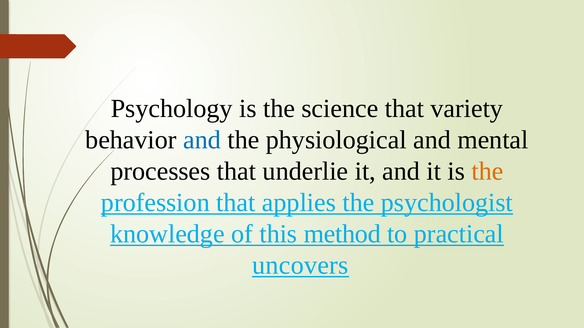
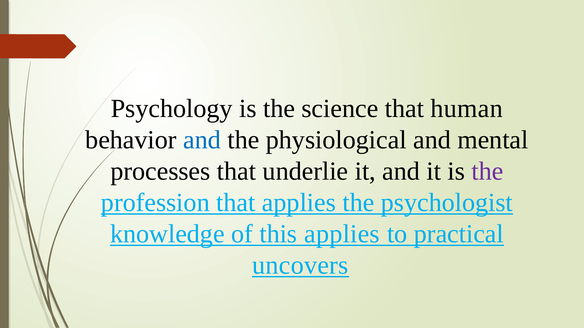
variety: variety -> human
the at (487, 171) colour: orange -> purple
this method: method -> applies
